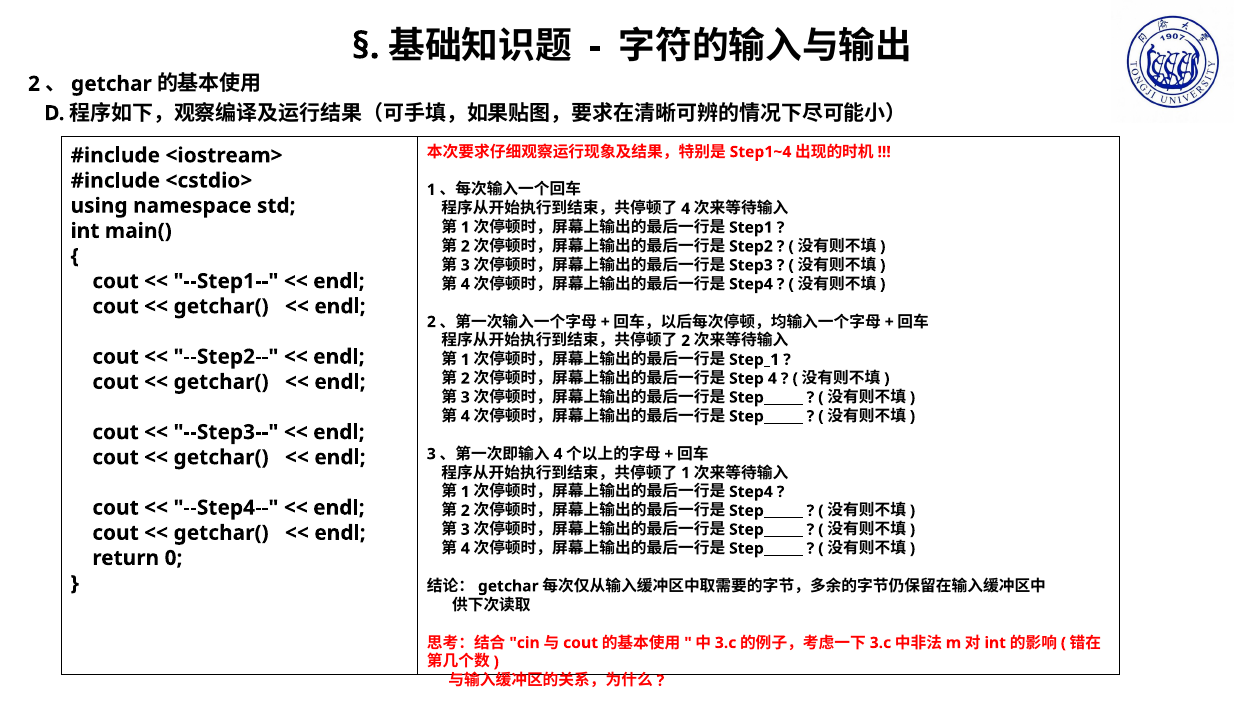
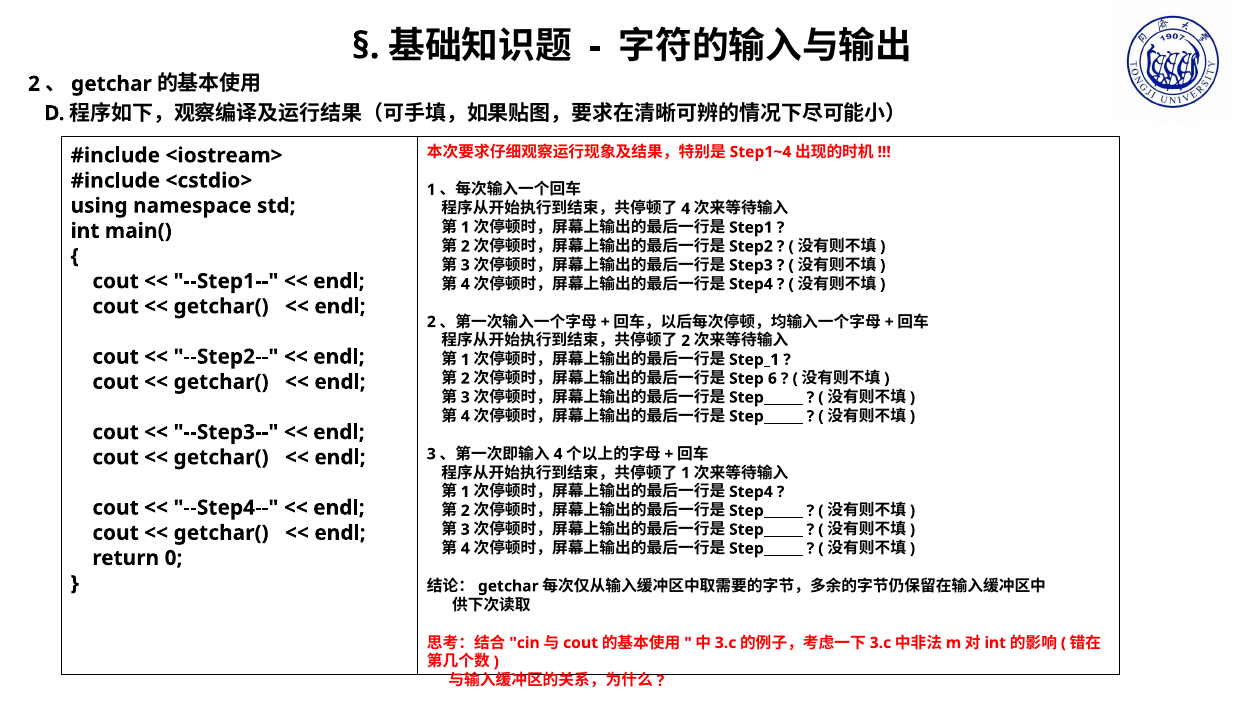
4 at (772, 379): 4 -> 6
